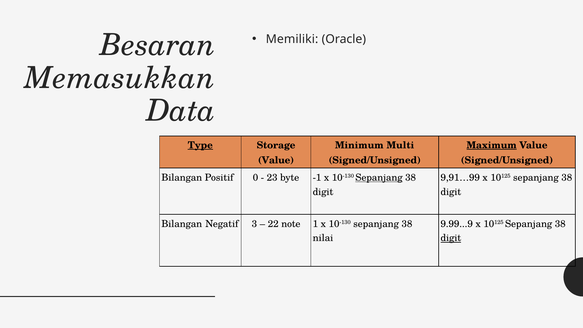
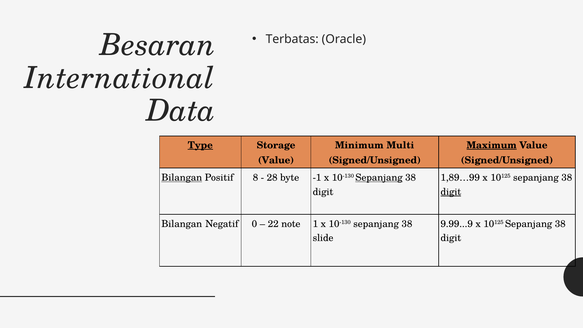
Memiliki: Memiliki -> Terbatas
Memasukkan: Memasukkan -> International
Bilangan at (182, 178) underline: none -> present
0: 0 -> 8
23: 23 -> 28
9,91…99: 9,91…99 -> 1,89…99
digit at (451, 192) underline: none -> present
3: 3 -> 0
nilai: nilai -> slide
digit at (451, 238) underline: present -> none
